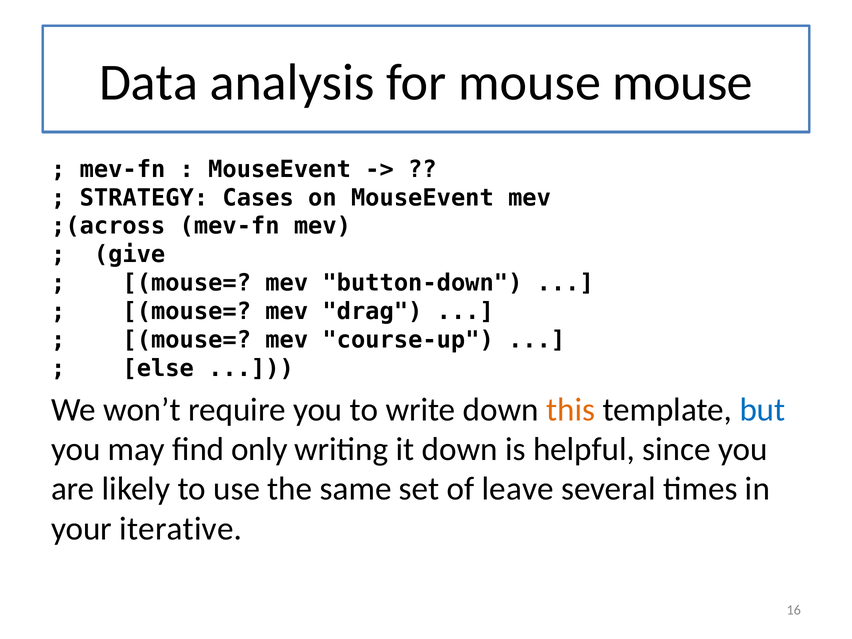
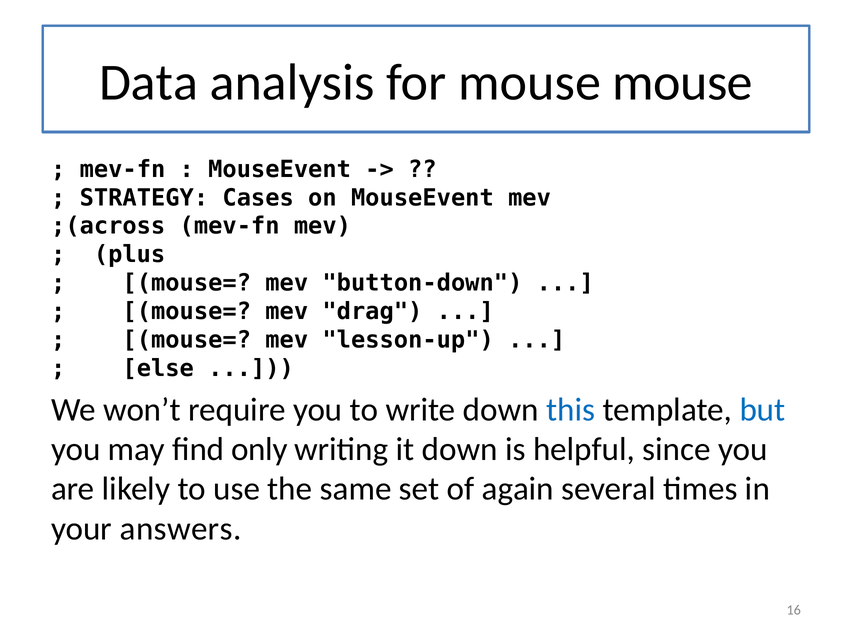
give: give -> plus
course-up: course-up -> lesson-up
this colour: orange -> blue
leave: leave -> again
iterative: iterative -> answers
